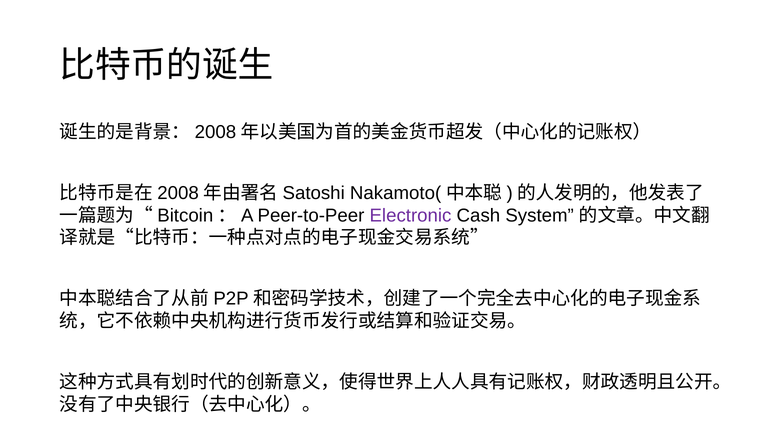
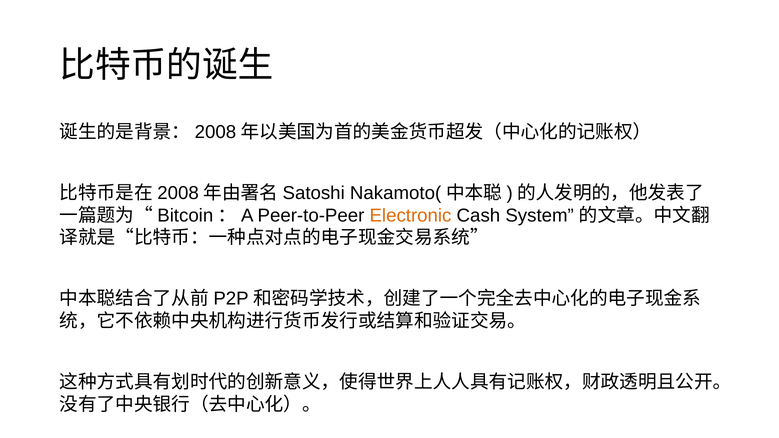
Electronic colour: purple -> orange
